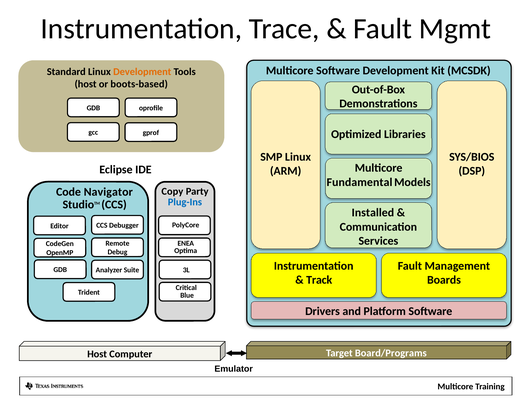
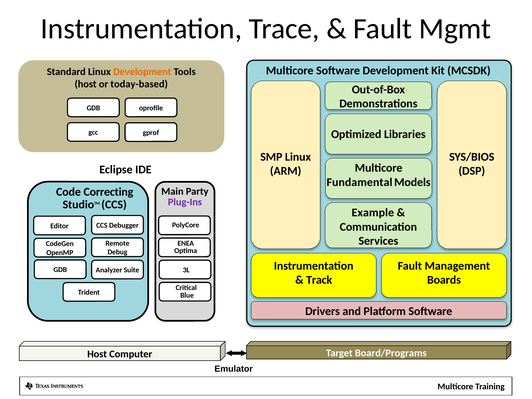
boots-based: boots-based -> today-based
Navigator: Navigator -> Correcting
Copy: Copy -> Main
Plug-Ins colour: blue -> purple
Installed: Installed -> Example
